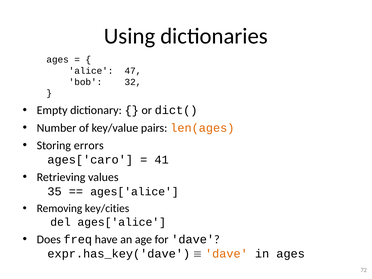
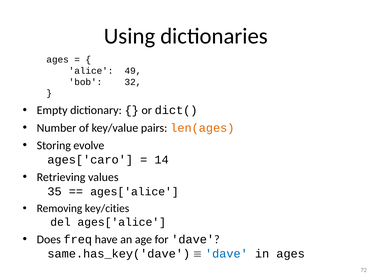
47: 47 -> 49
errors: errors -> evolve
41: 41 -> 14
expr.has_key('dave: expr.has_key('dave -> same.has_key('dave
dave at (226, 254) colour: orange -> blue
